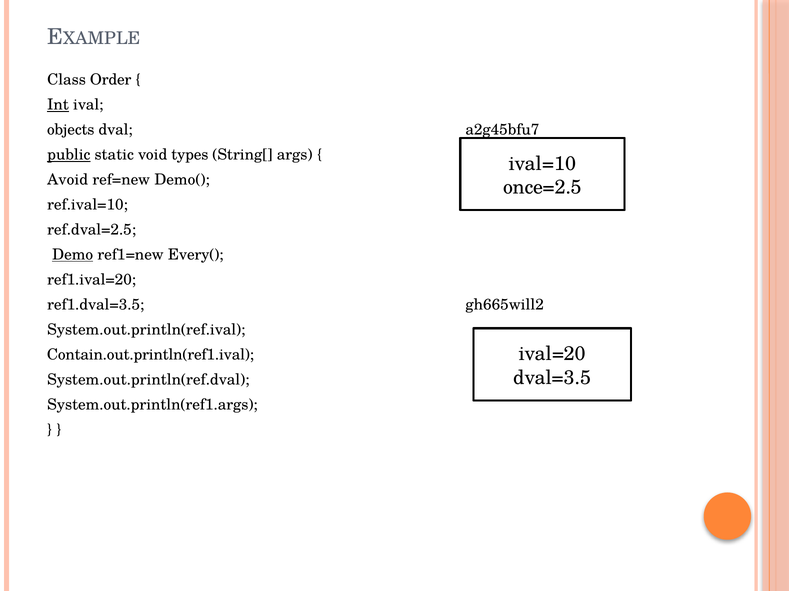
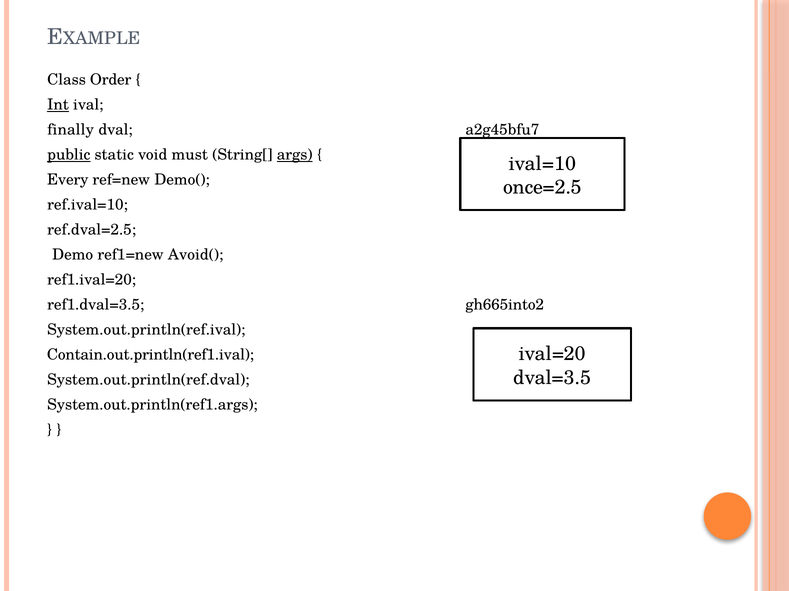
objects: objects -> finally
types: types -> must
args underline: none -> present
Avoid: Avoid -> Every
Demo underline: present -> none
Every(: Every( -> Avoid(
gh665will2: gh665will2 -> gh665into2
